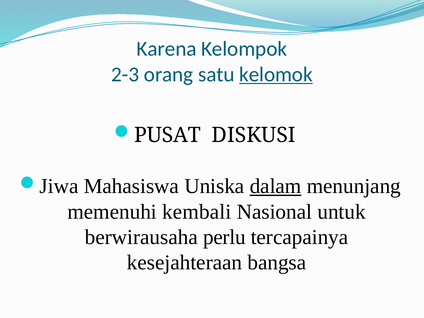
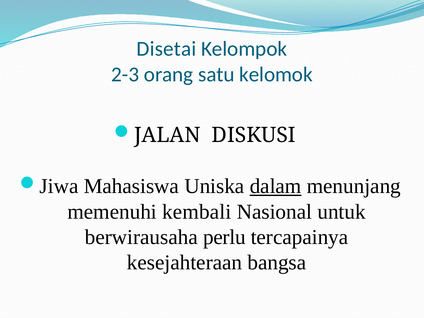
Karena: Karena -> Disetai
kelomok underline: present -> none
PUSAT: PUSAT -> JALAN
